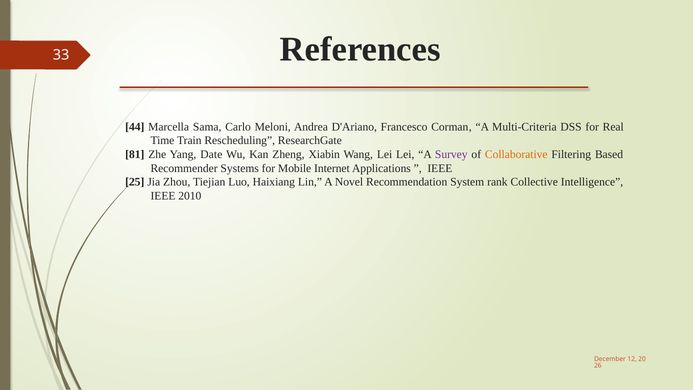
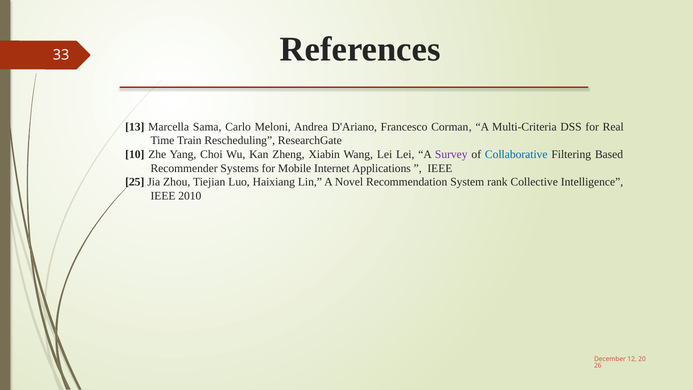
44: 44 -> 13
81: 81 -> 10
Date: Date -> Choi
Collaborative colour: orange -> blue
